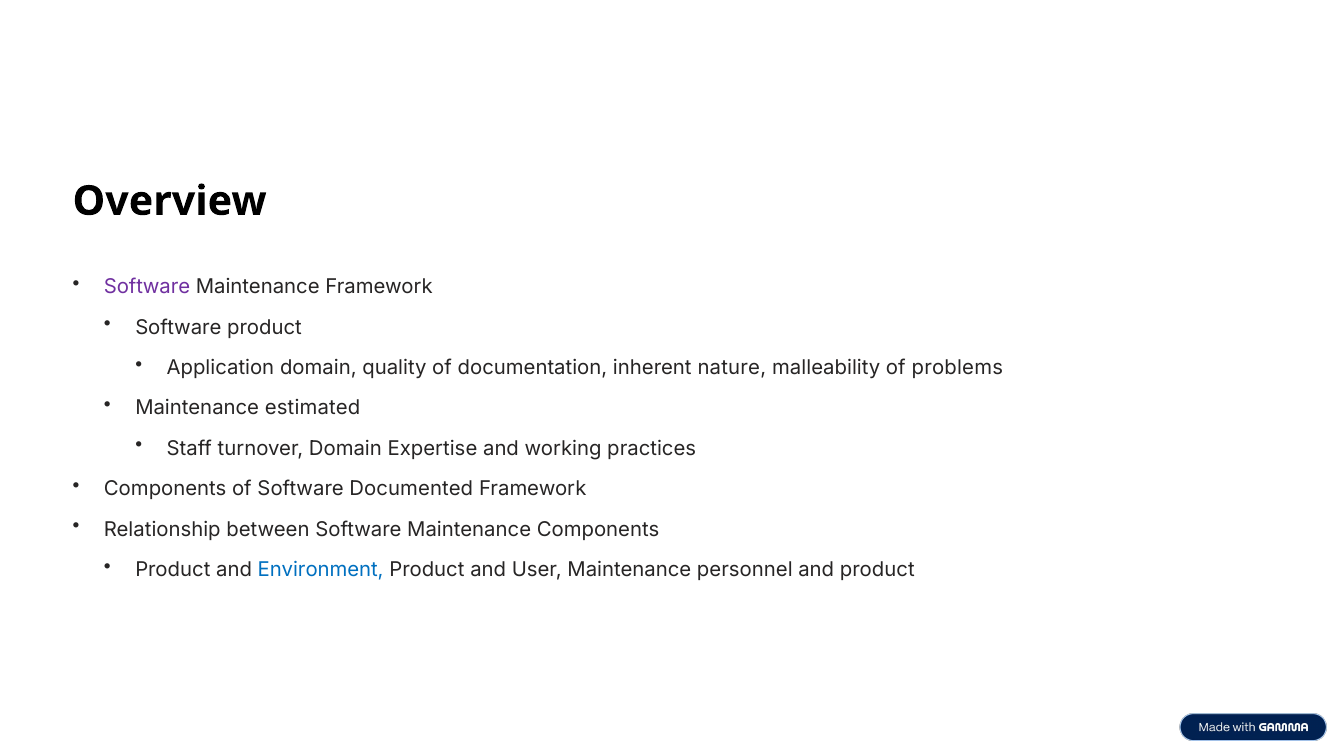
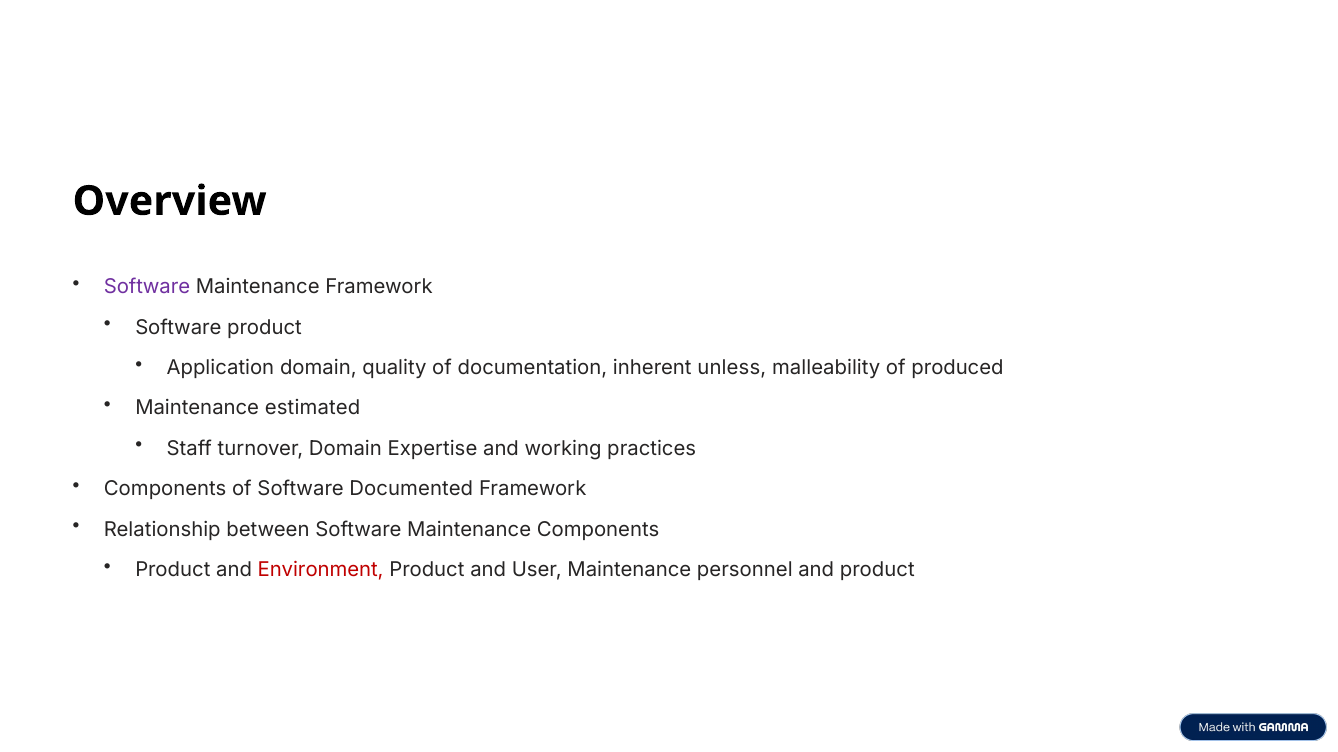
nature: nature -> unless
problems: problems -> produced
Environment colour: blue -> red
